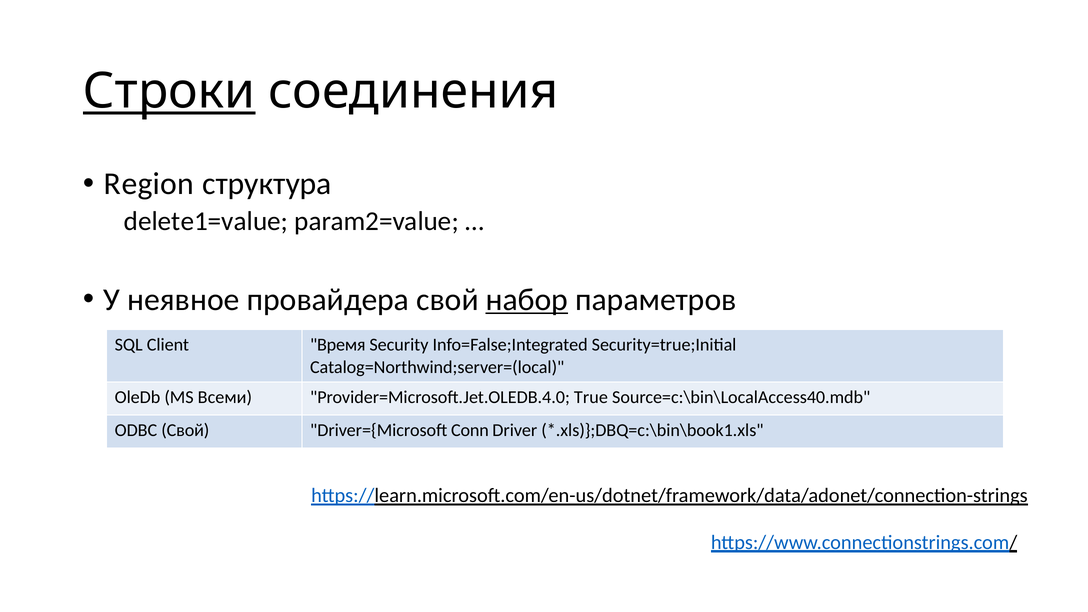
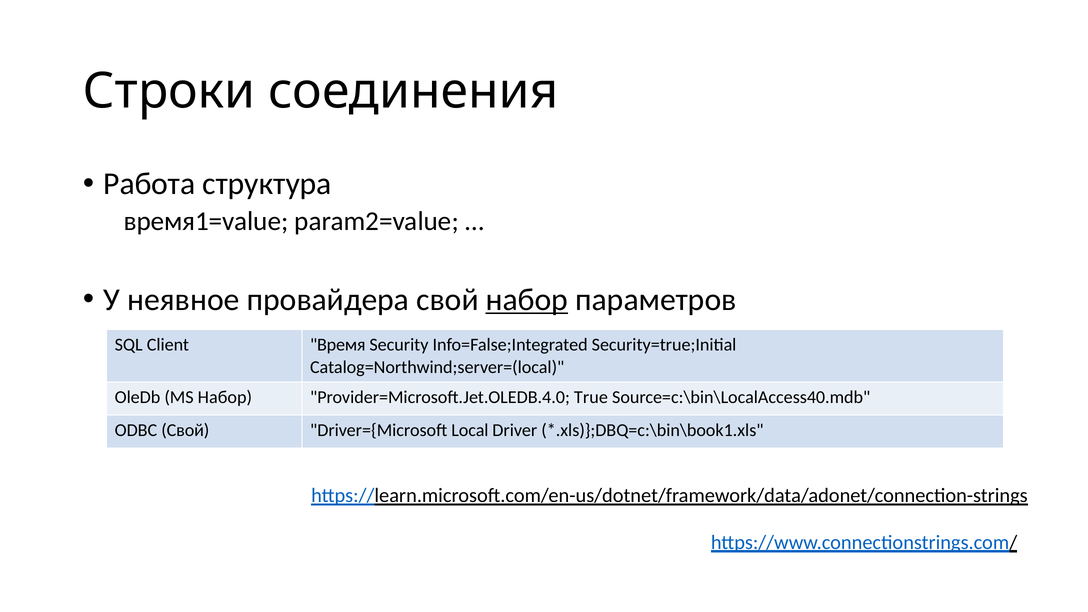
Строки underline: present -> none
Region: Region -> Работа
delete1=value: delete1=value -> время1=value
MS Всеми: Всеми -> Набор
Conn: Conn -> Local
